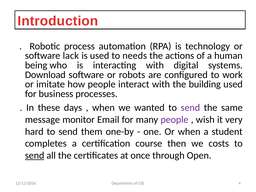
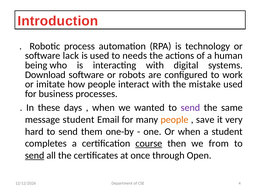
building: building -> mistake
message monitor: monitor -> student
people at (175, 120) colour: purple -> orange
wish: wish -> save
course underline: none -> present
costs: costs -> from
